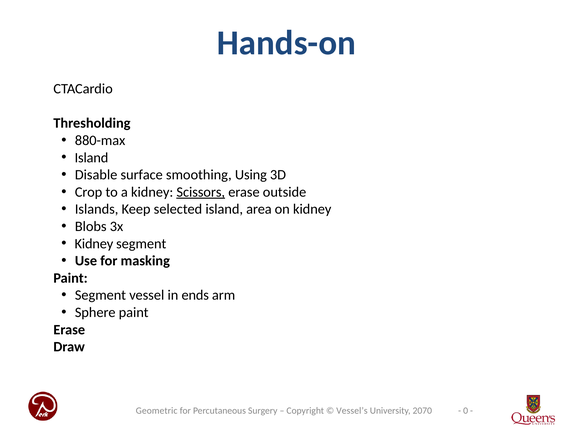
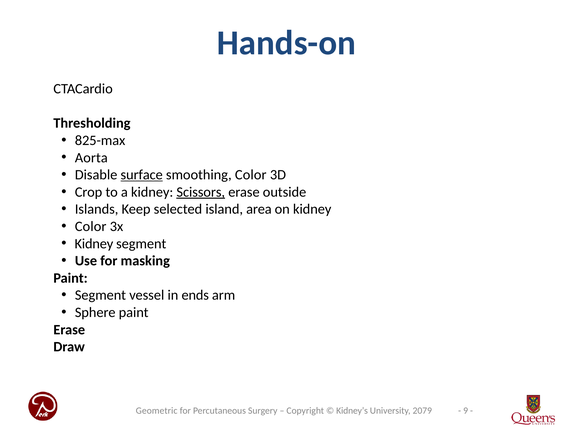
880-max: 880-max -> 825-max
Island at (91, 158): Island -> Aorta
surface underline: none -> present
smoothing Using: Using -> Color
Blobs at (91, 226): Blobs -> Color
0: 0 -> 9
Vessel’s: Vessel’s -> Kidney’s
2070: 2070 -> 2079
